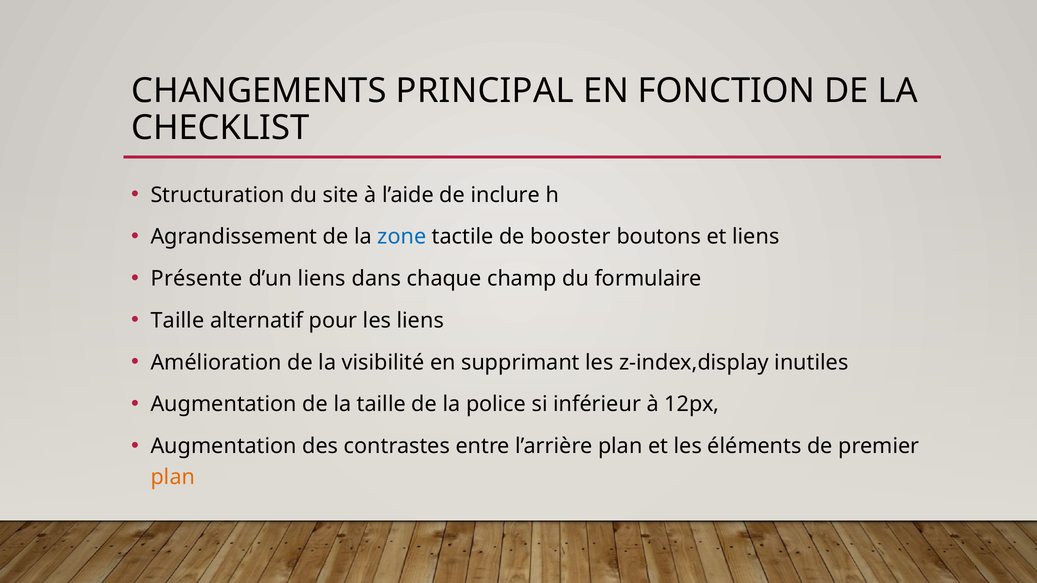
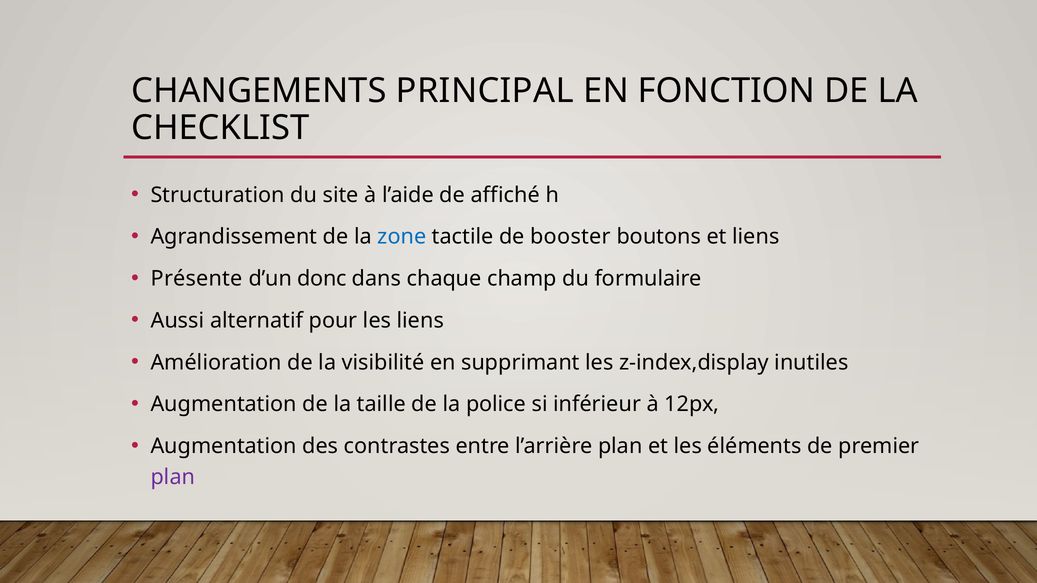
inclure: inclure -> affiché
d’un liens: liens -> donc
Taille at (177, 321): Taille -> Aussi
plan at (173, 478) colour: orange -> purple
